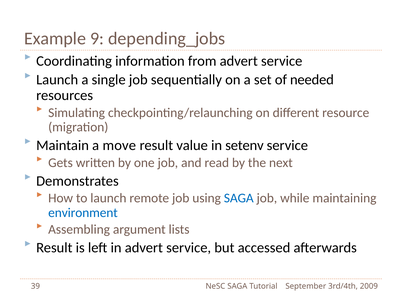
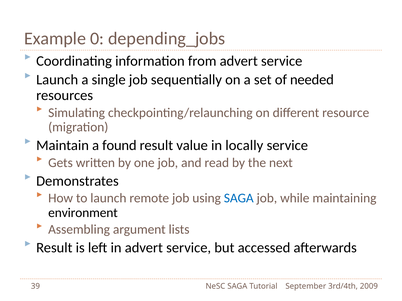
9: 9 -> 0
move: move -> found
setenv: setenv -> locally
environment colour: blue -> black
